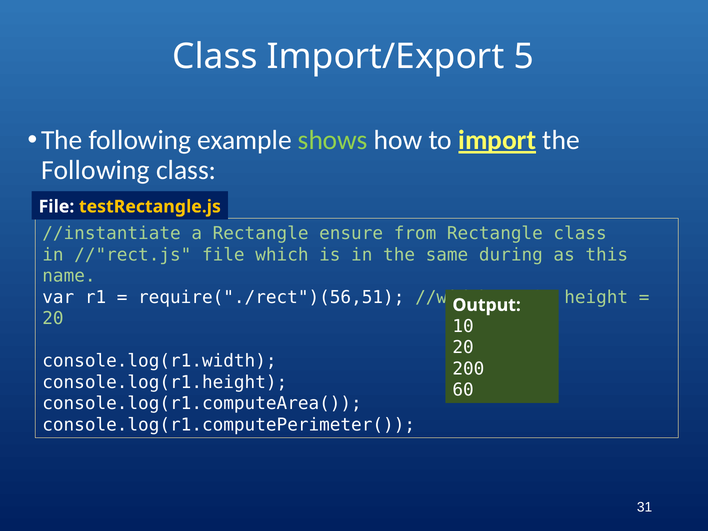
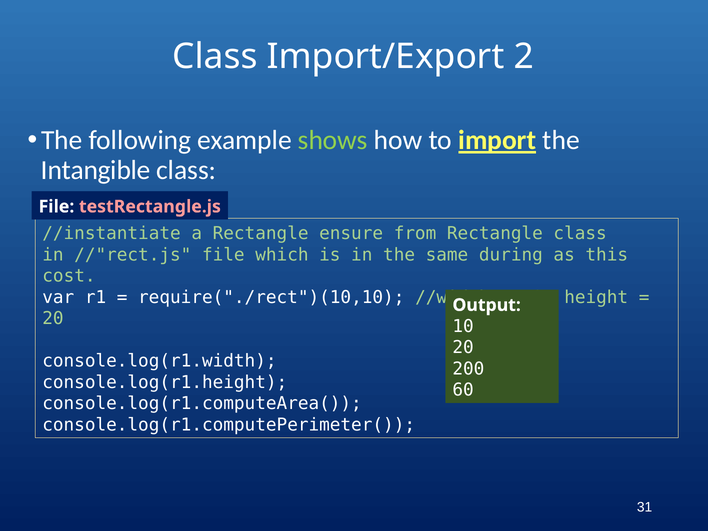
5: 5 -> 2
Following at (95, 170): Following -> Intangible
testRectangle.js colour: yellow -> pink
name: name -> cost
require("./rect")(56,51: require("./rect")(56,51 -> require("./rect")(10,10
